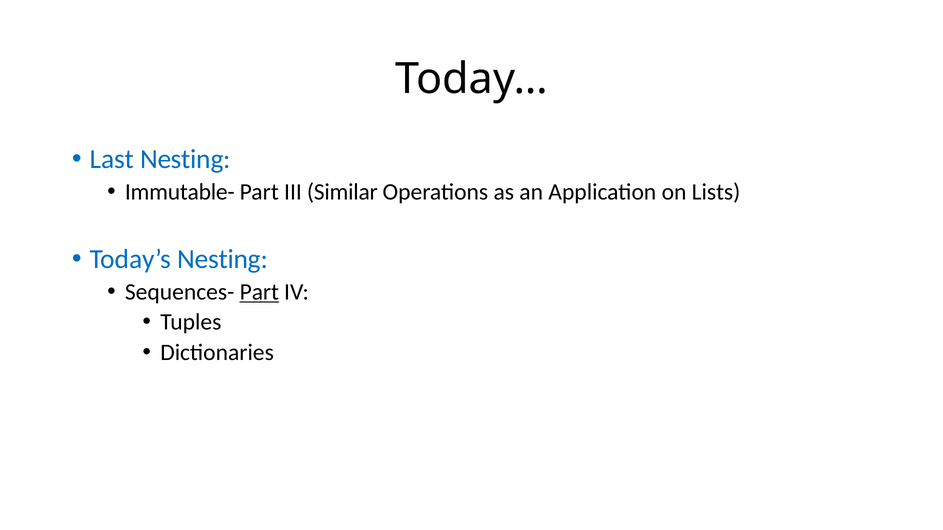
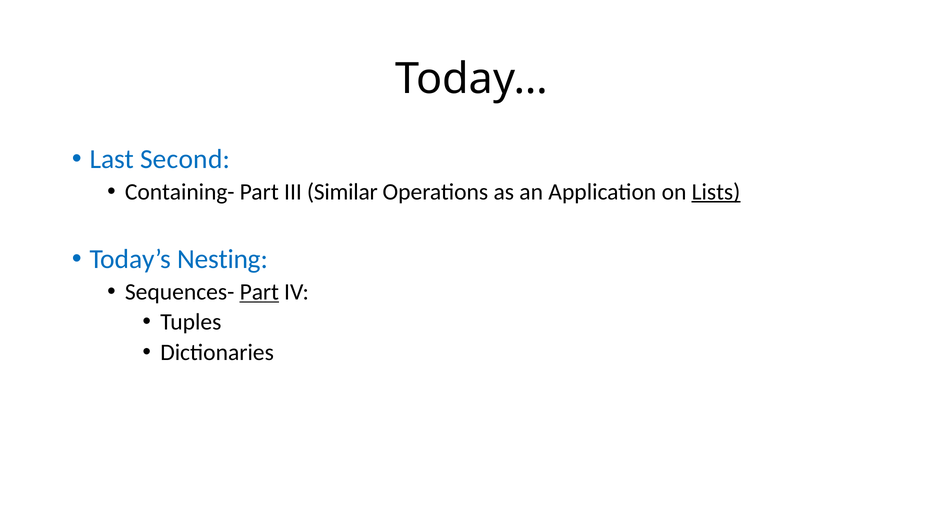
Last Nesting: Nesting -> Second
Immutable-: Immutable- -> Containing-
Lists underline: none -> present
